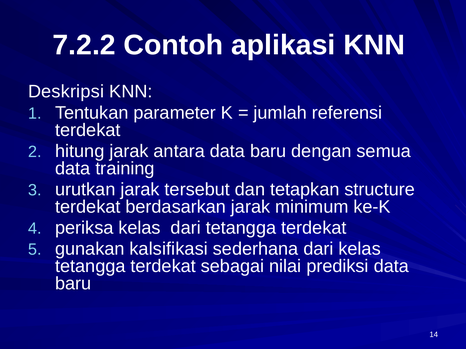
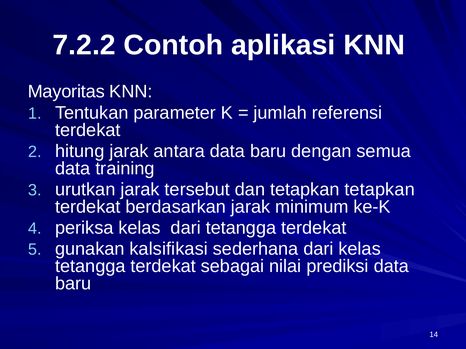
Deskripsi: Deskripsi -> Mayoritas
tetapkan structure: structure -> tetapkan
